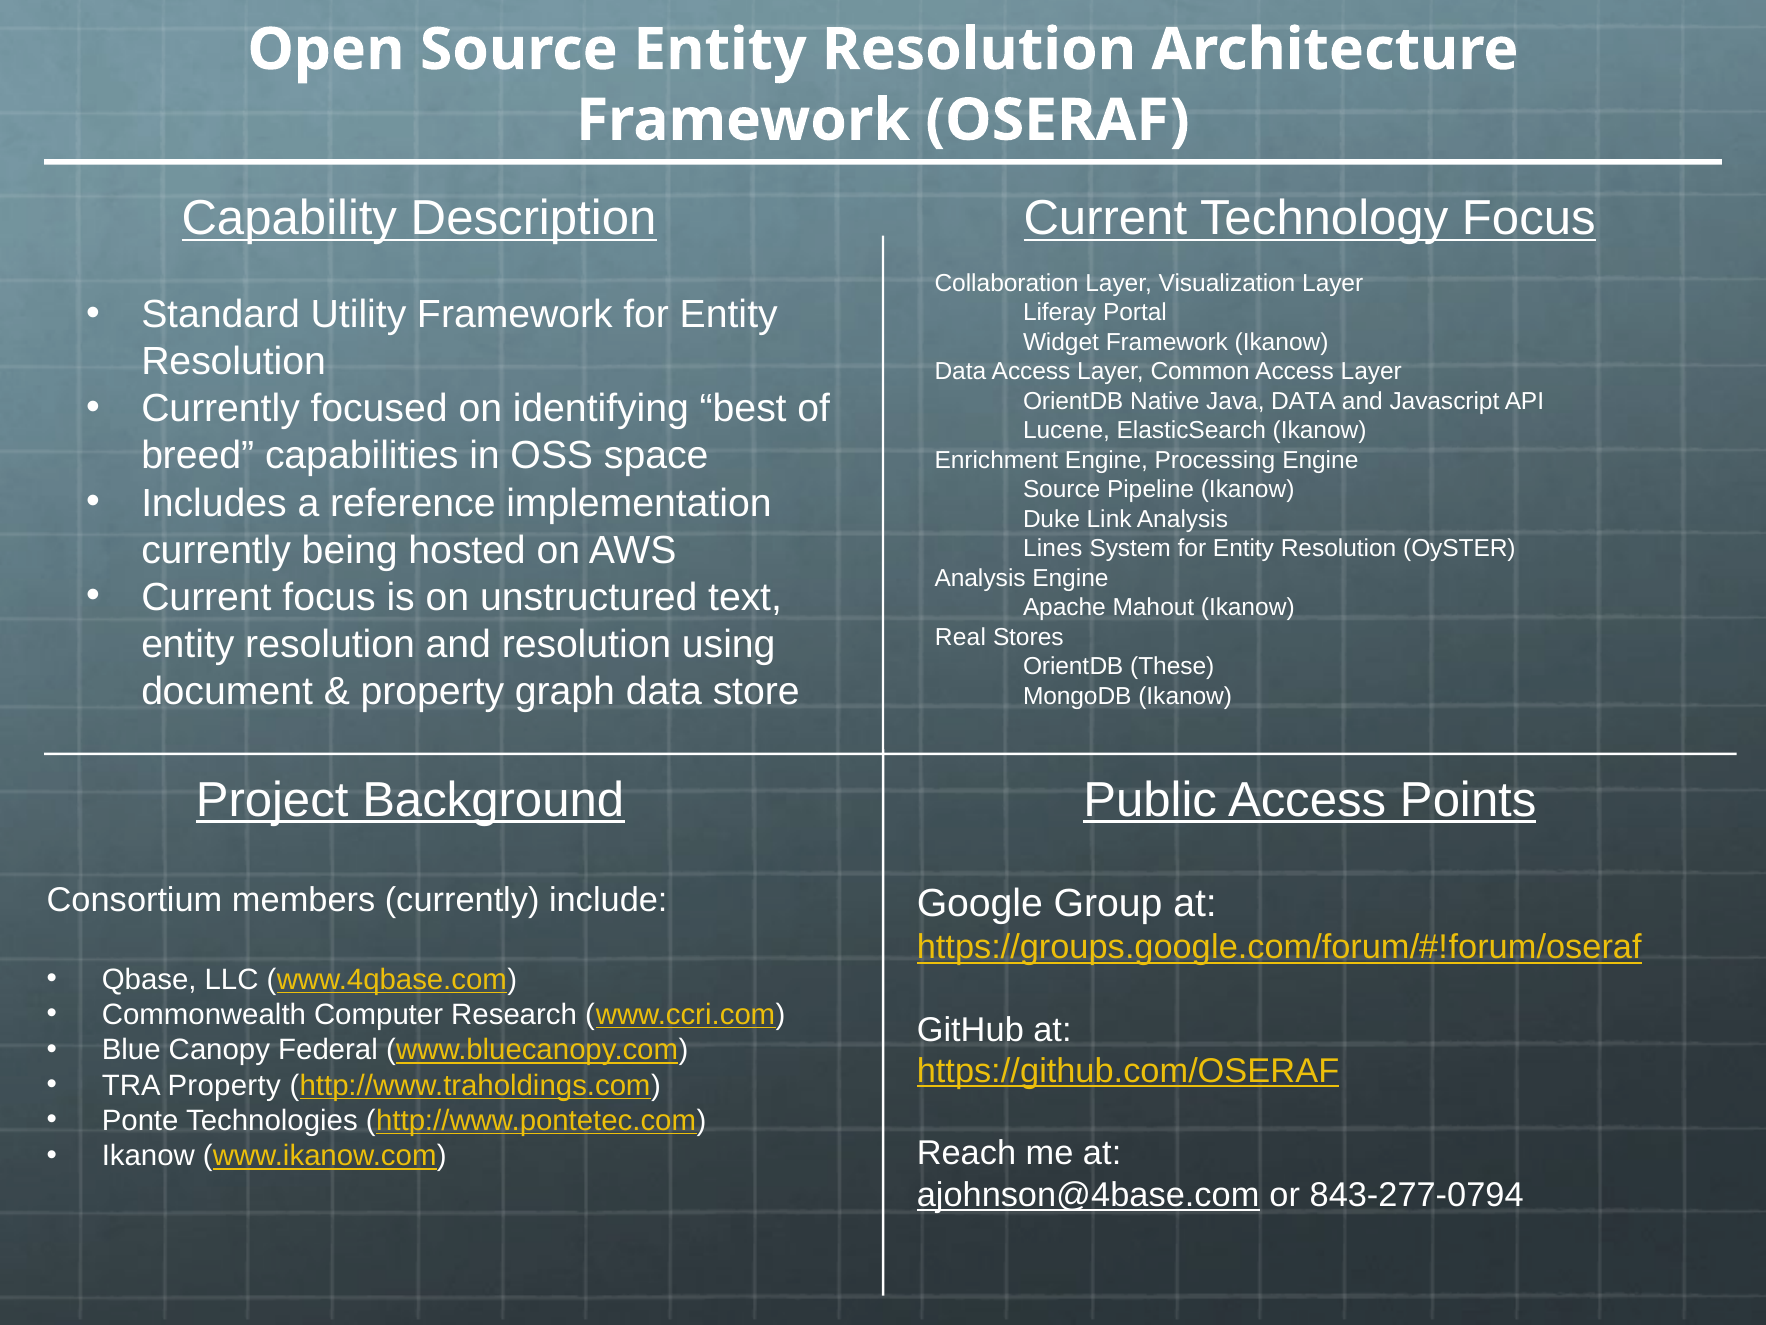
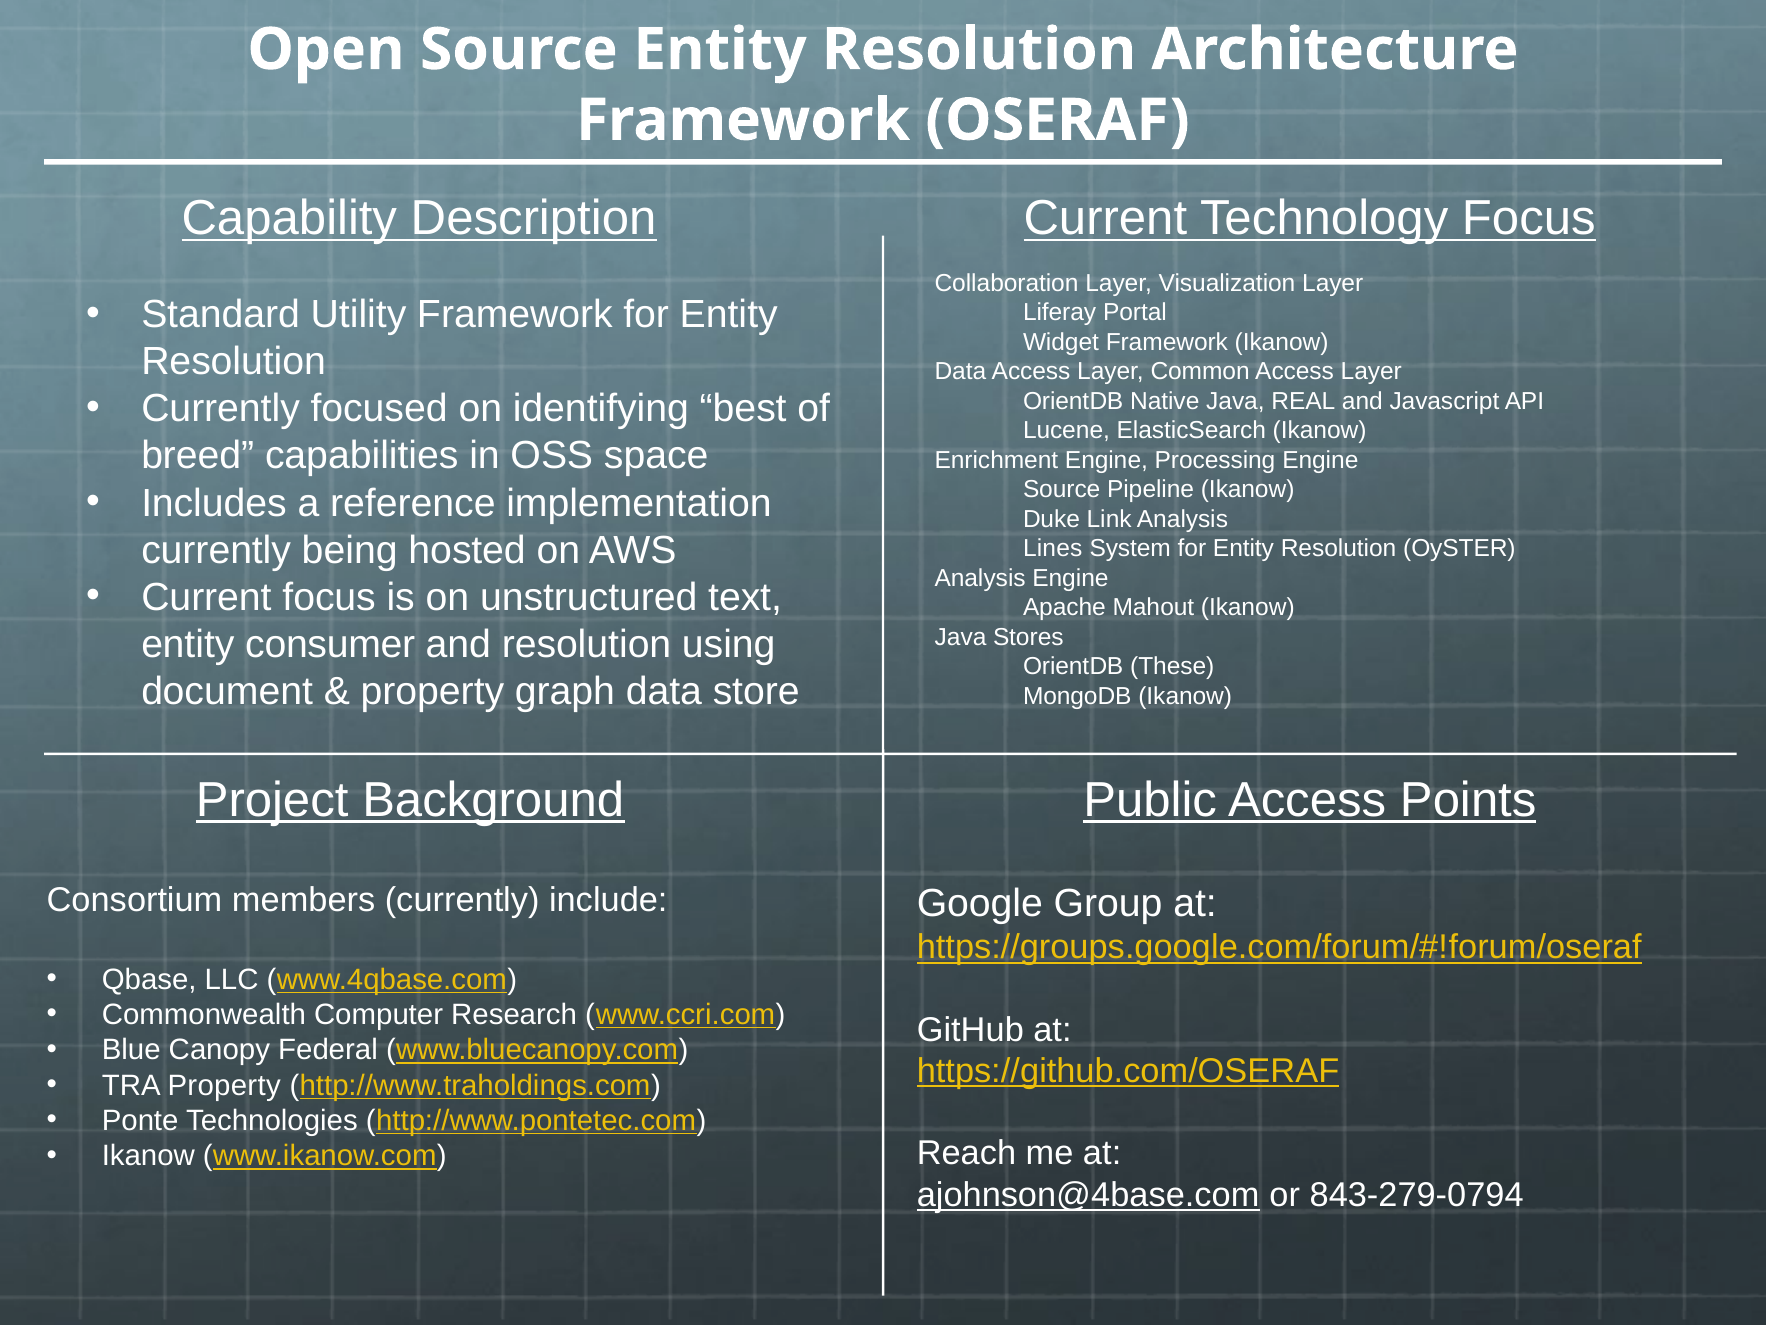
Java DATA: DATA -> REAL
Real at (960, 637): Real -> Java
resolution at (330, 644): resolution -> consumer
843-277-0794: 843-277-0794 -> 843-279-0794
